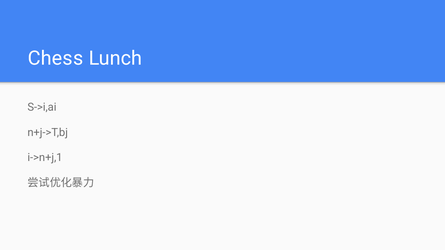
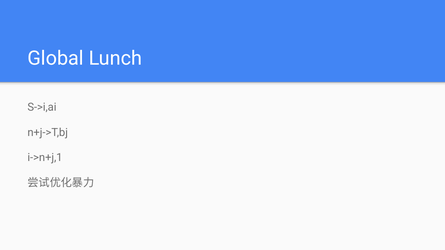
Chess: Chess -> Global
